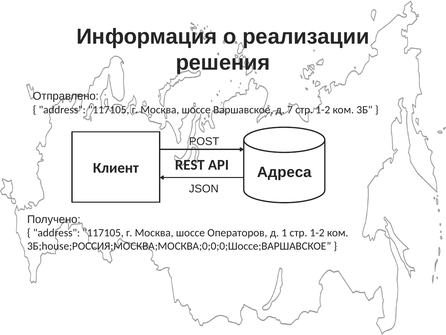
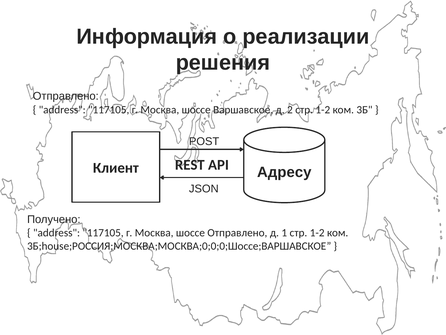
7: 7 -> 2
Адреса: Адреса -> Адресу
шоссе Операторов: Операторов -> Отправлено
